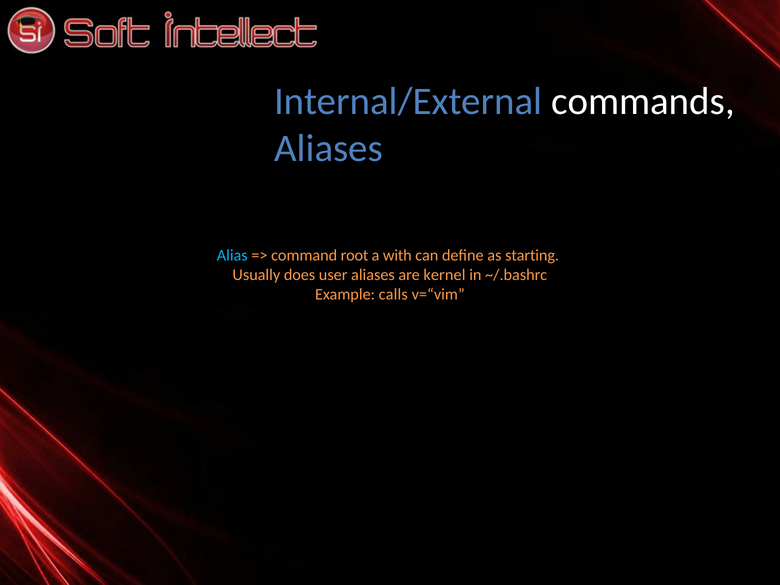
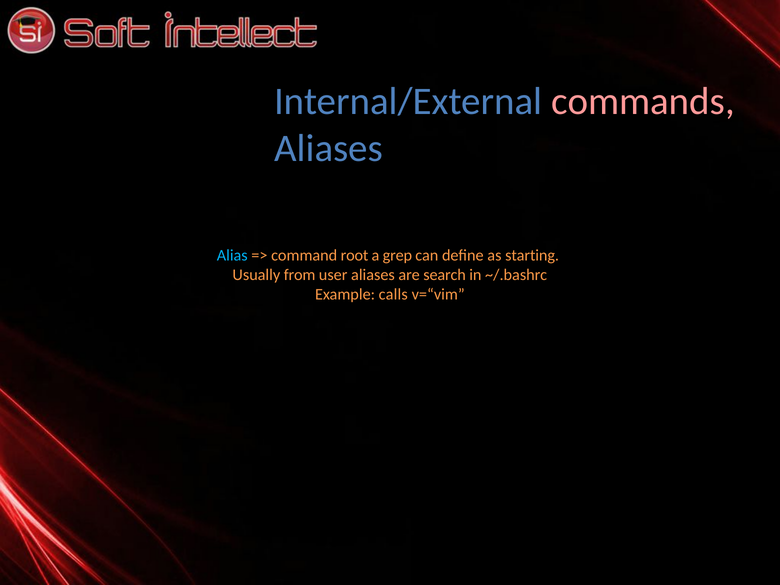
commands colour: white -> pink
with: with -> grep
does: does -> from
kernel: kernel -> search
